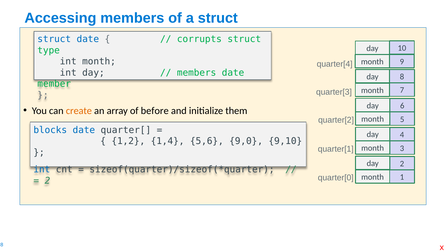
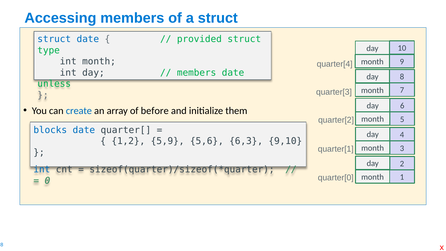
corrupts: corrupts -> provided
member: member -> unless
create colour: orange -> blue
1,4: 1,4 -> 5,9
9,0: 9,0 -> 6,3
2 at (47, 181): 2 -> 0
